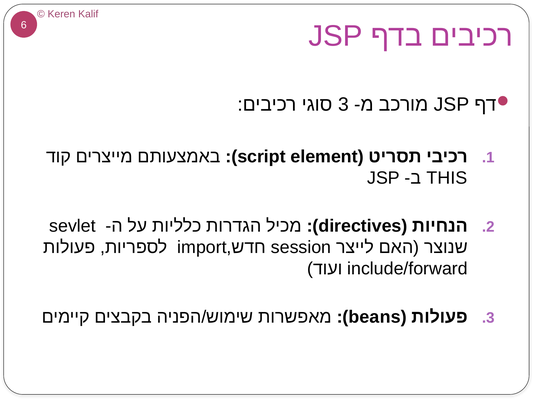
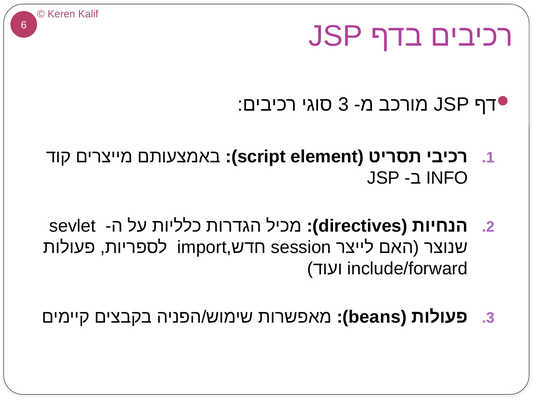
THIS: THIS -> INFO
